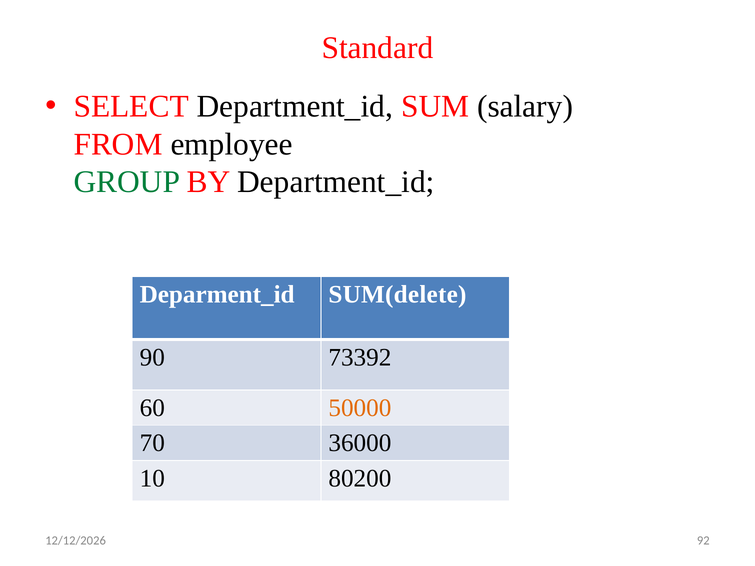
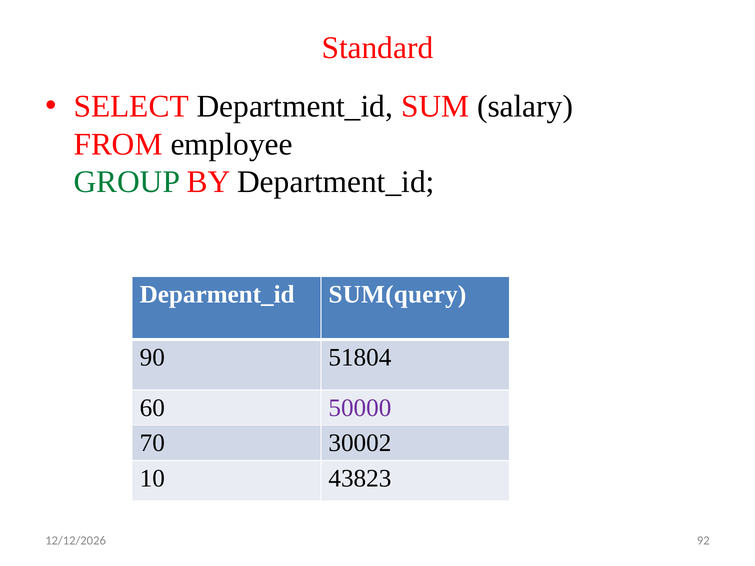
SUM(delete: SUM(delete -> SUM(query
73392: 73392 -> 51804
50000 colour: orange -> purple
36000: 36000 -> 30002
80200: 80200 -> 43823
